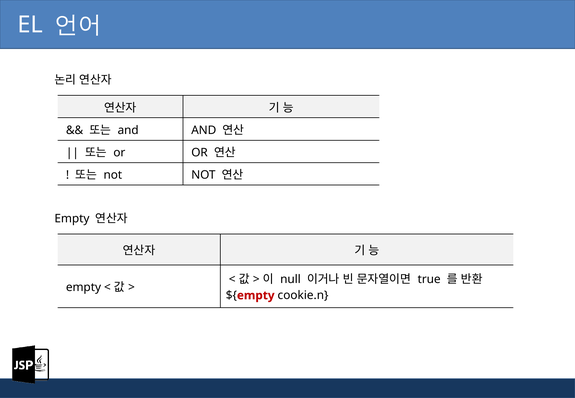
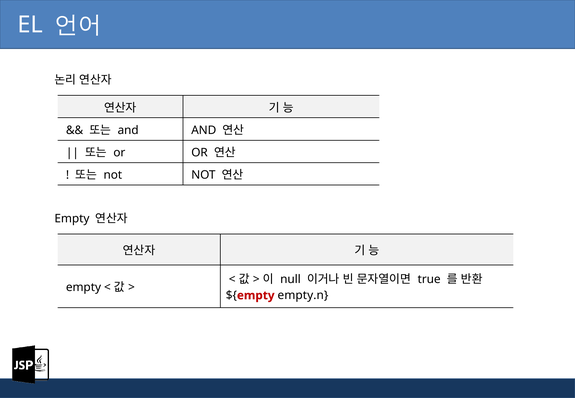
cookie.n: cookie.n -> empty.n
